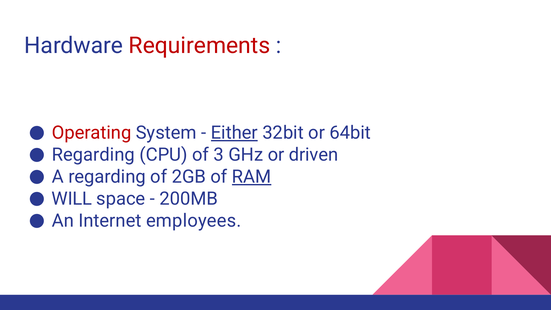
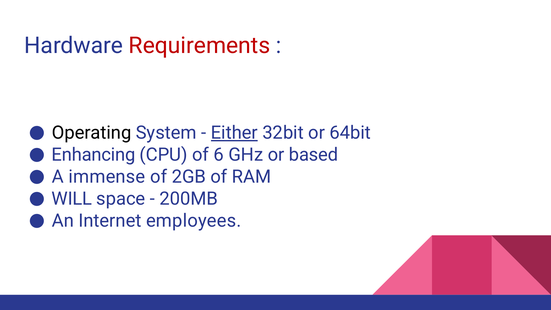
Operating colour: red -> black
Regarding at (93, 155): Regarding -> Enhancing
3: 3 -> 6
driven: driven -> based
A regarding: regarding -> immense
RAM underline: present -> none
